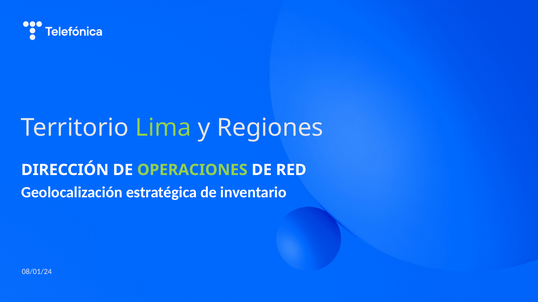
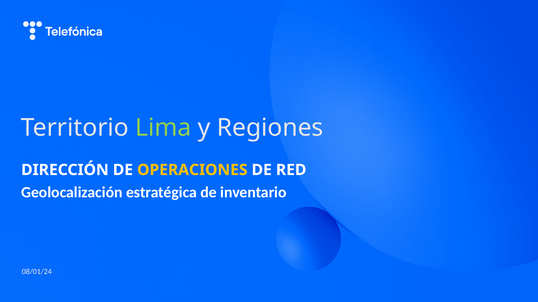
OPERACIONES colour: light green -> yellow
